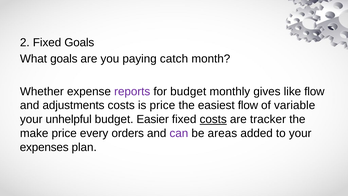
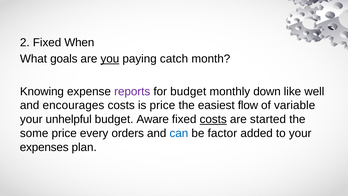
Fixed Goals: Goals -> When
you underline: none -> present
Whether: Whether -> Knowing
gives: gives -> down
like flow: flow -> well
adjustments: adjustments -> encourages
Easier: Easier -> Aware
tracker: tracker -> started
make: make -> some
can colour: purple -> blue
areas: areas -> factor
